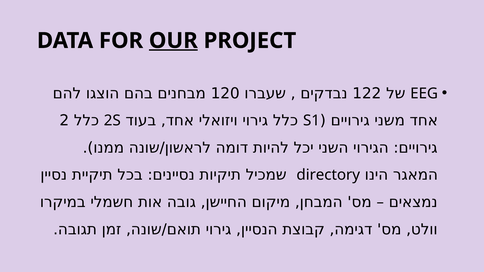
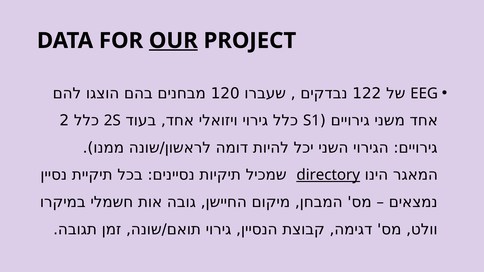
directory underline: none -> present
